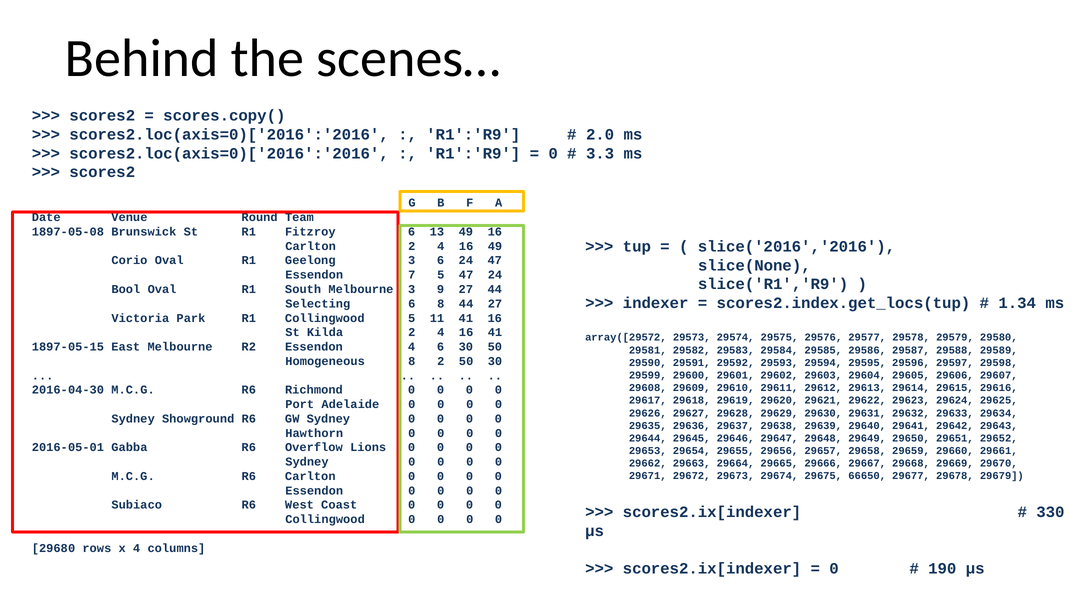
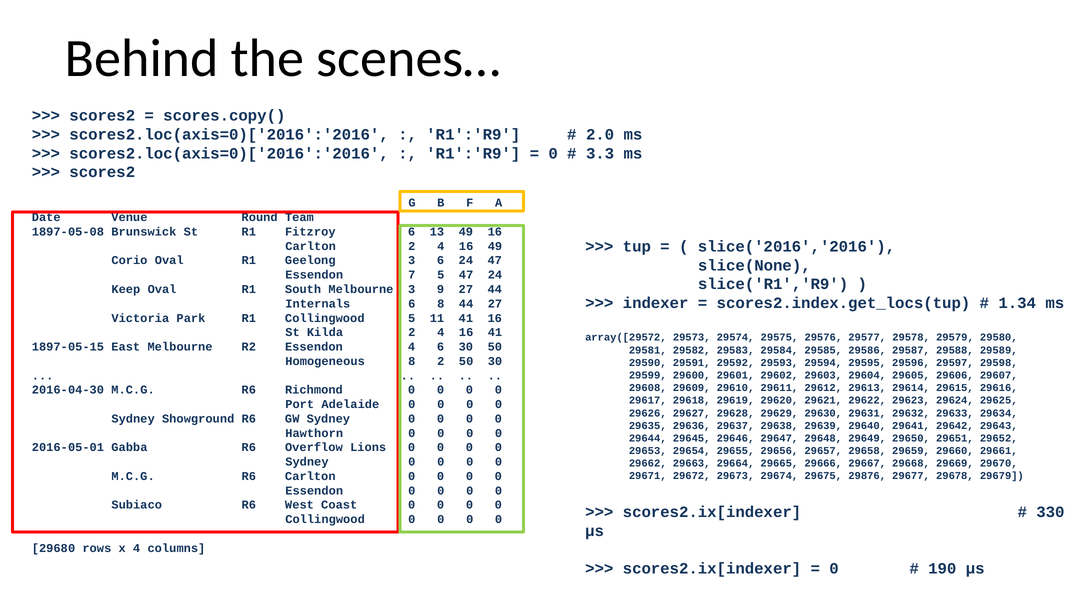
Bool: Bool -> Keep
Selecting: Selecting -> Internals
66650: 66650 -> 29876
